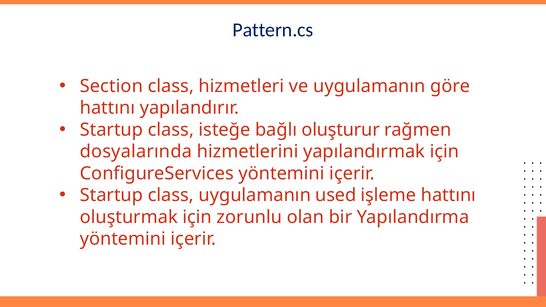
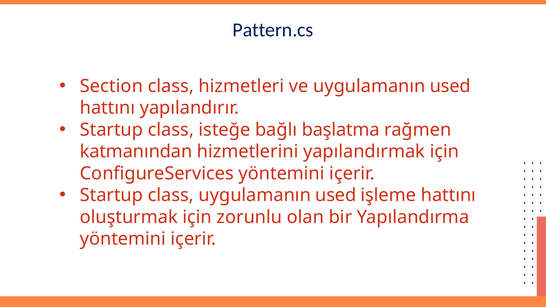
ve uygulamanın göre: göre -> used
oluşturur: oluşturur -> başlatma
dosyalarında: dosyalarında -> katmanından
